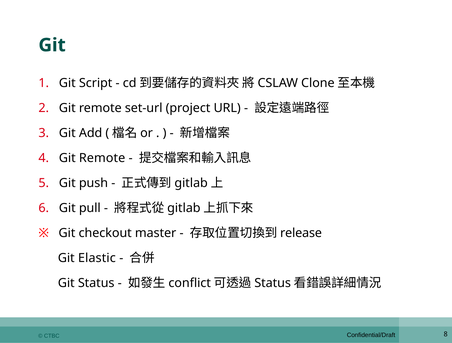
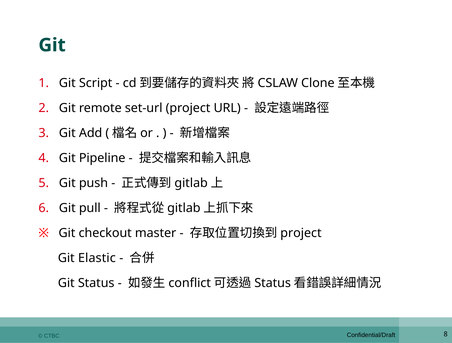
Remote at (102, 158): Remote -> Pipeline
release at (301, 233): release -> project
